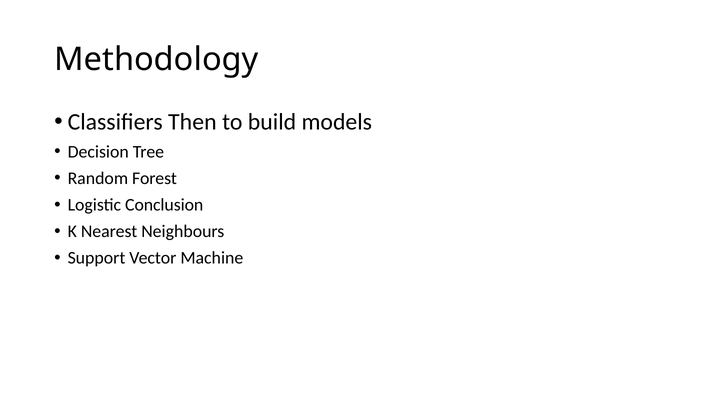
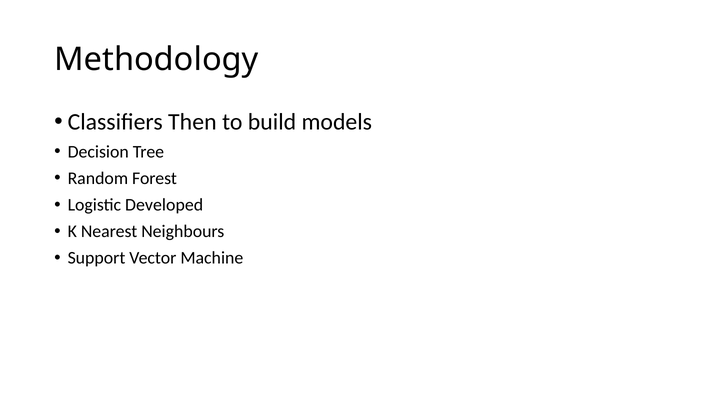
Conclusion: Conclusion -> Developed
